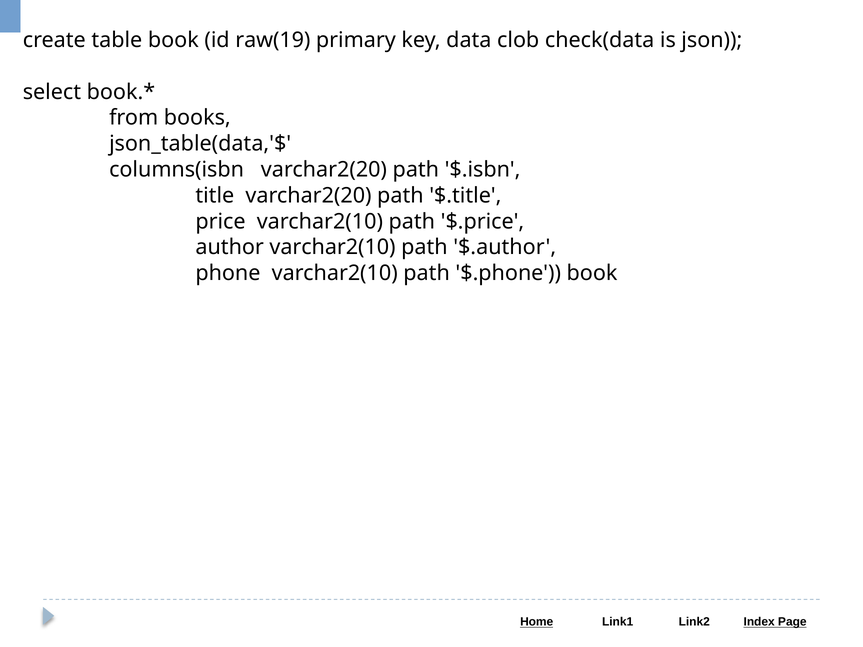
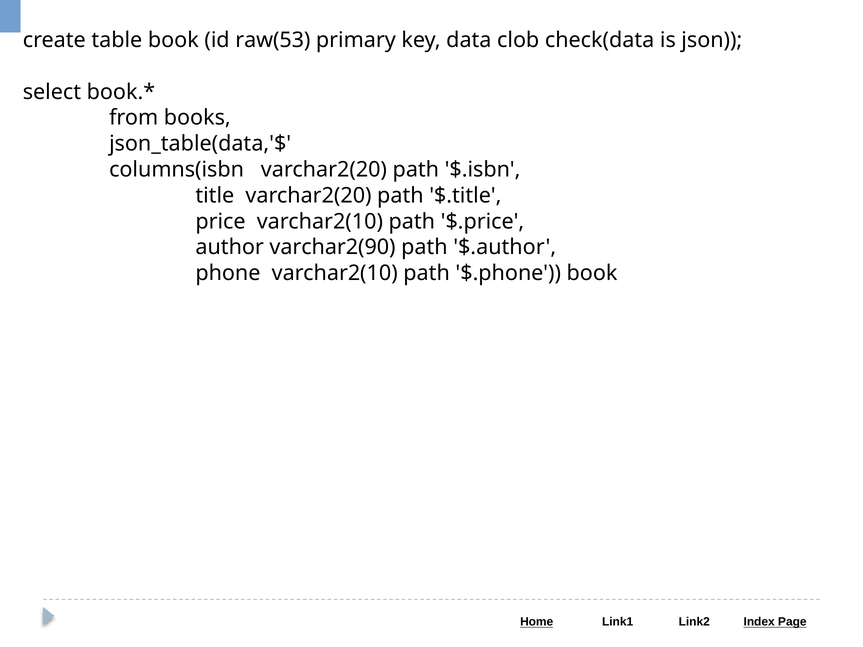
raw(19: raw(19 -> raw(53
author varchar2(10: varchar2(10 -> varchar2(90
